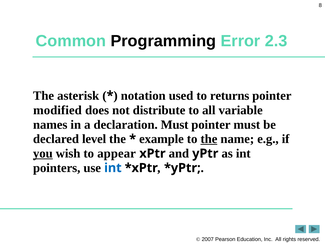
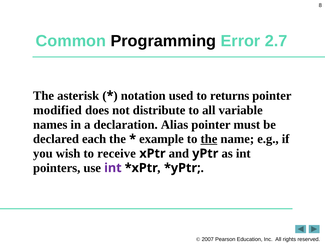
2.3: 2.3 -> 2.7
declaration Must: Must -> Alias
level: level -> each
you underline: present -> none
appear: appear -> receive
int at (113, 168) colour: blue -> purple
